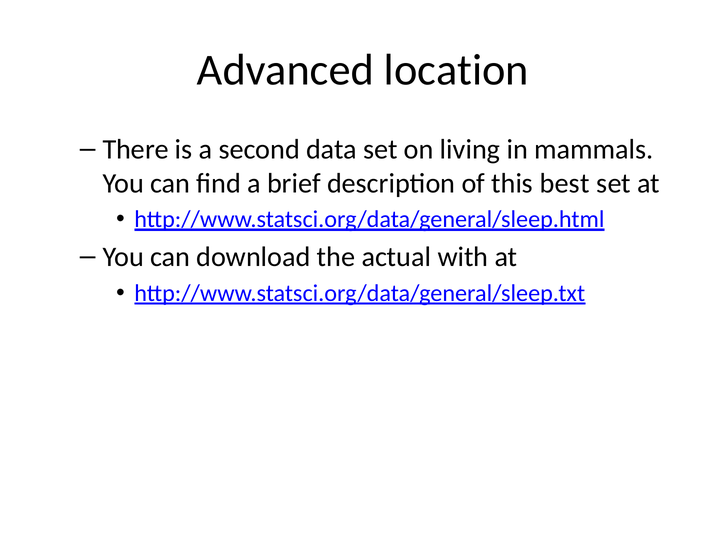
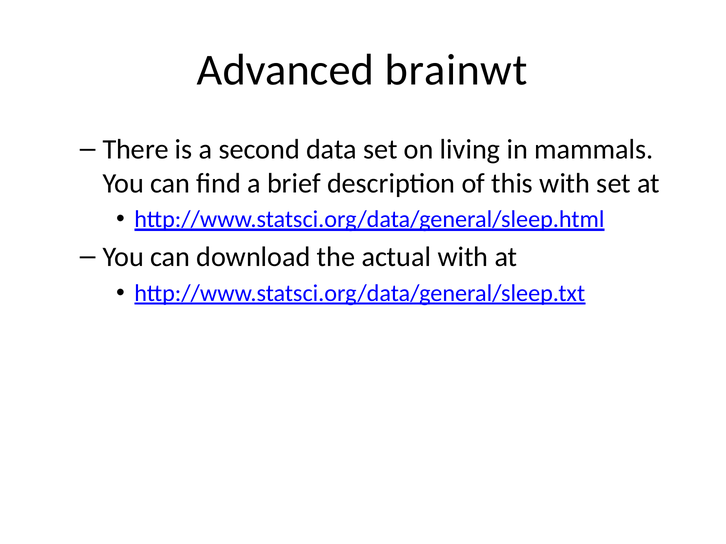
location: location -> brainwt
this best: best -> with
